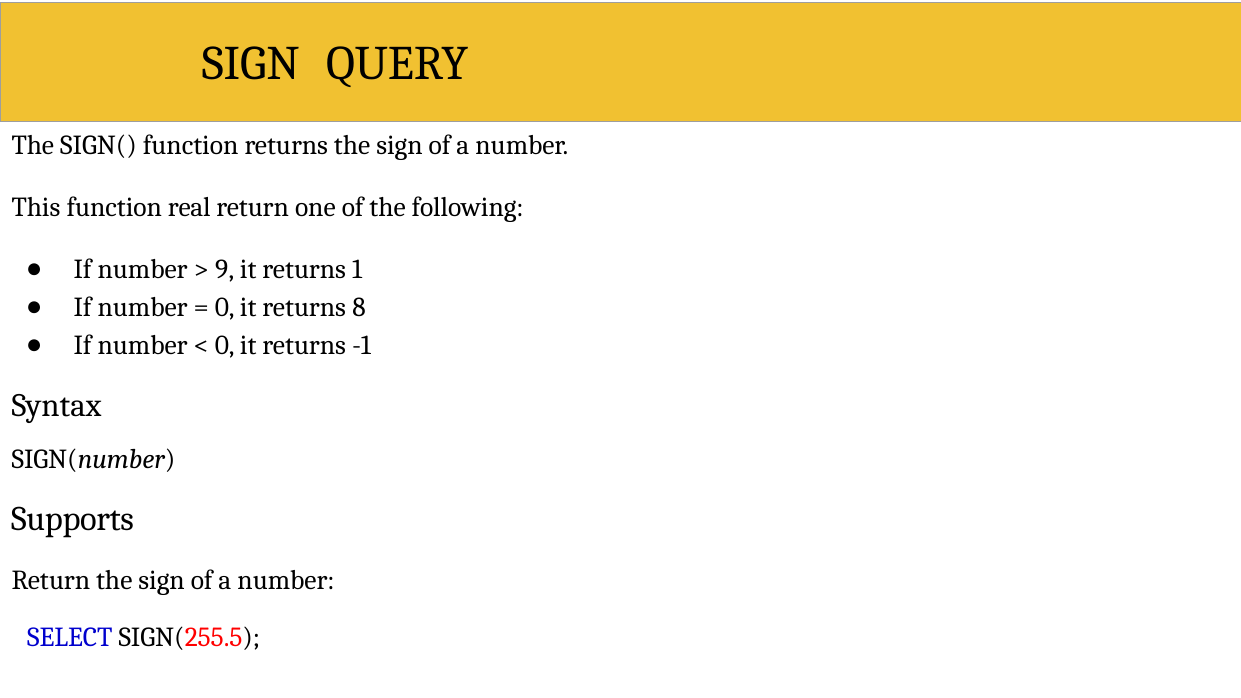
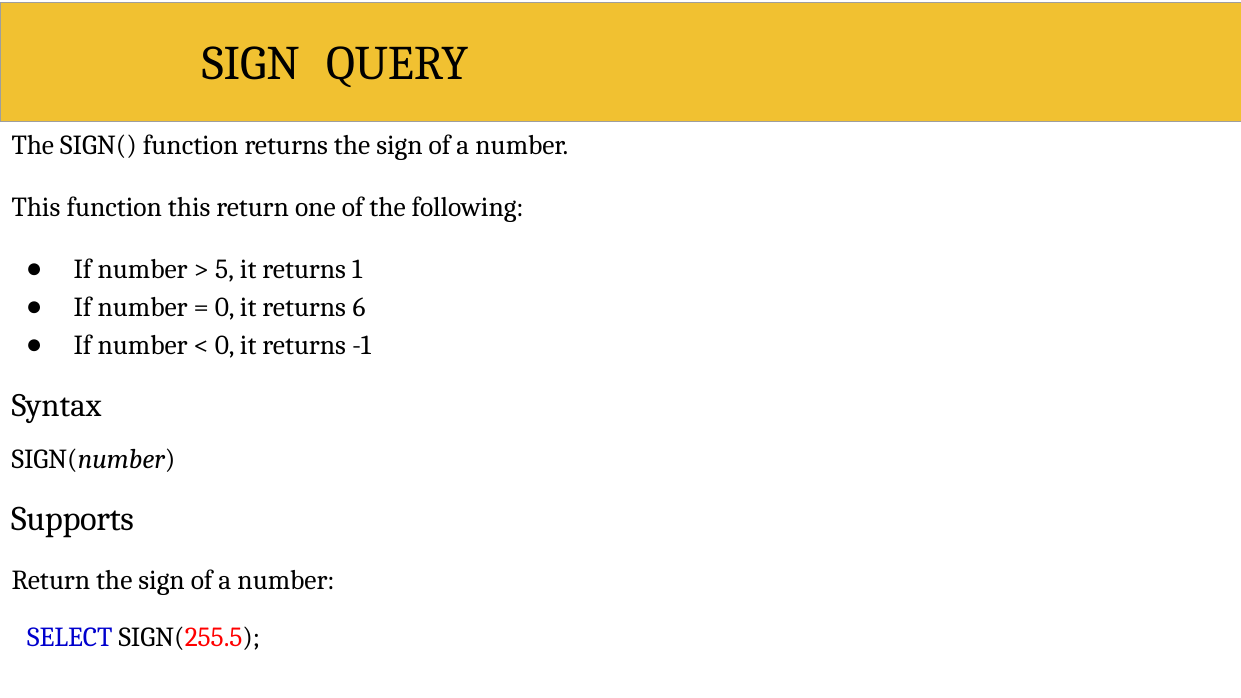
function real: real -> this
9: 9 -> 5
8: 8 -> 6
